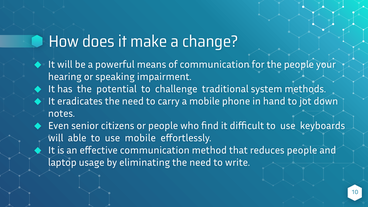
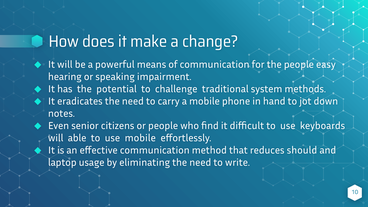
your: your -> easy
reduces people: people -> should
